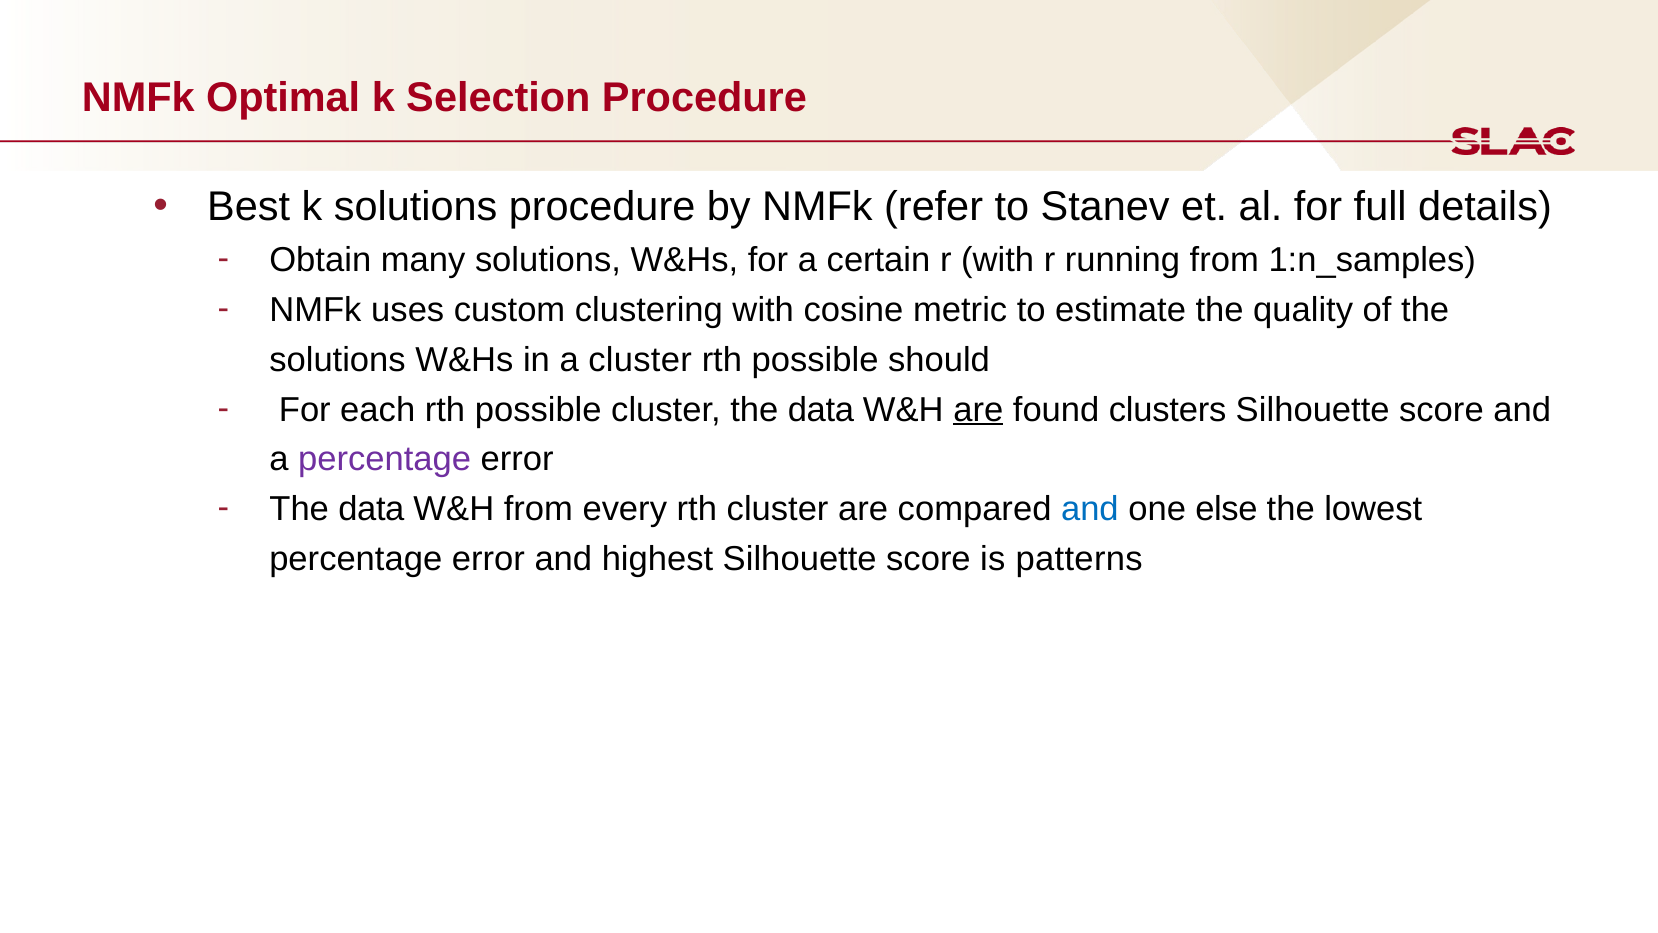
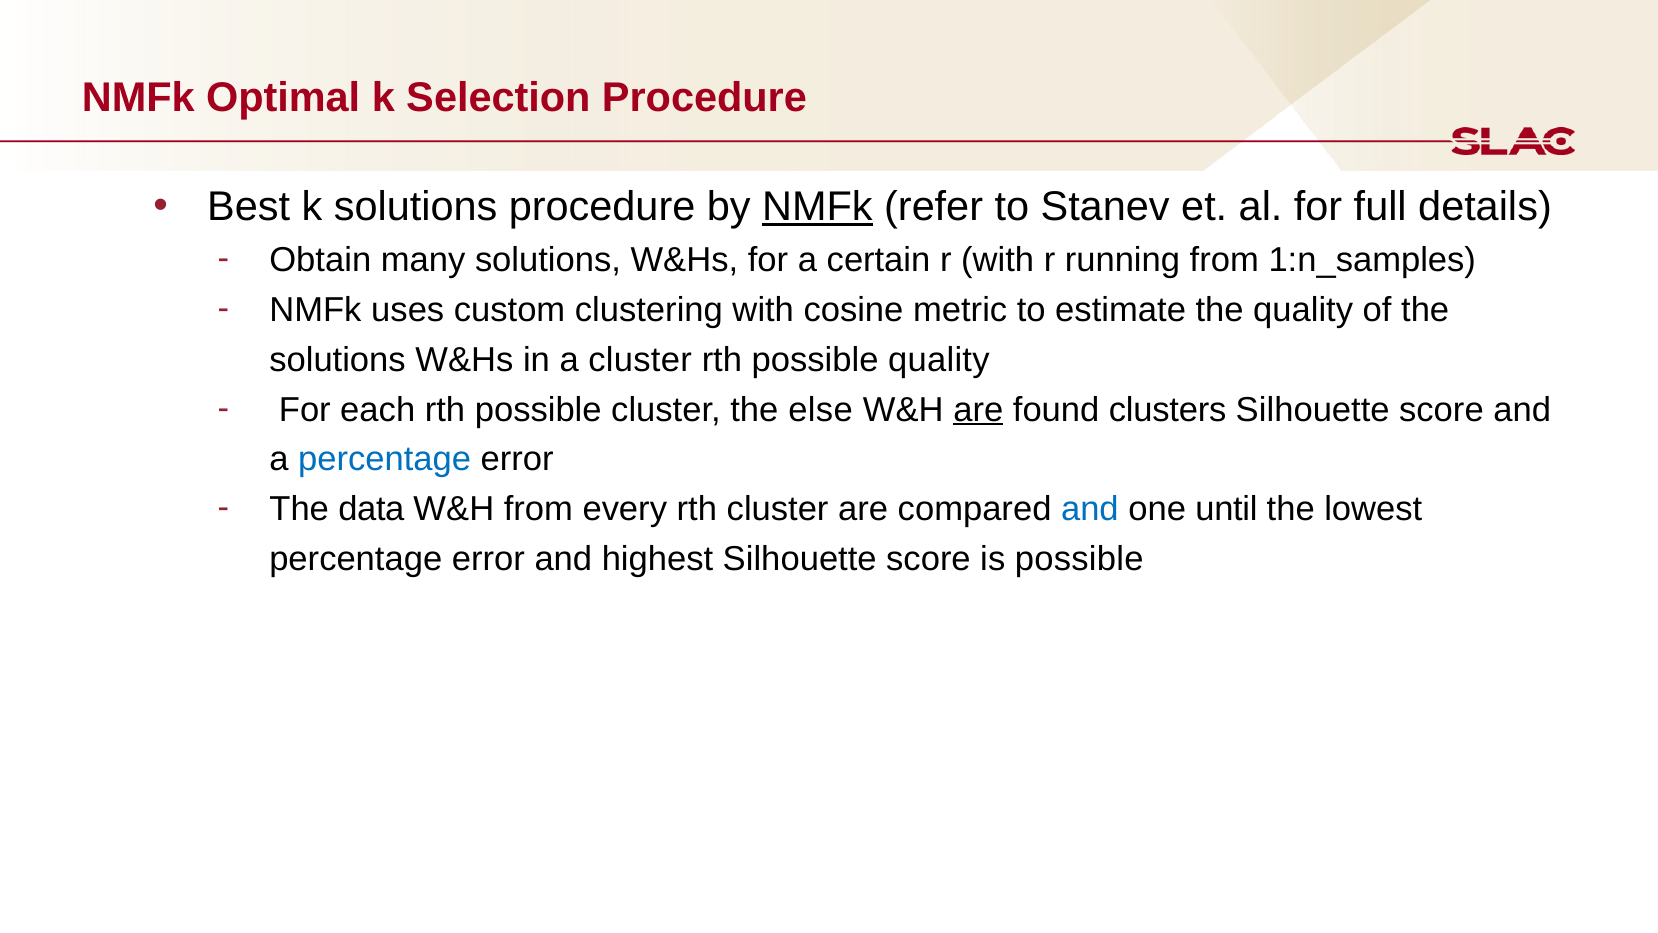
NMFk at (817, 207) underline: none -> present
possible should: should -> quality
cluster the data: data -> else
percentage at (385, 459) colour: purple -> blue
else: else -> until
is patterns: patterns -> possible
